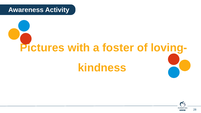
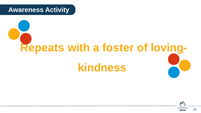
Pictures: Pictures -> Repeats
